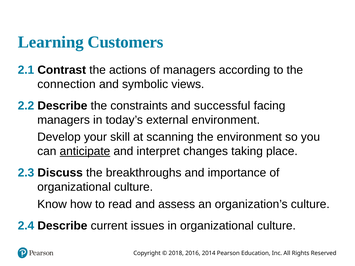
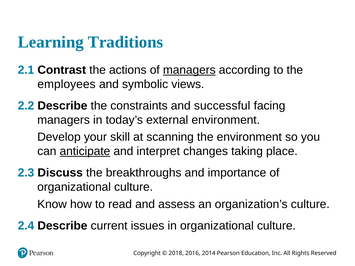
Customers: Customers -> Traditions
managers at (189, 70) underline: none -> present
connection: connection -> employees
